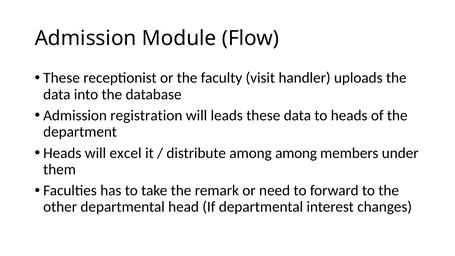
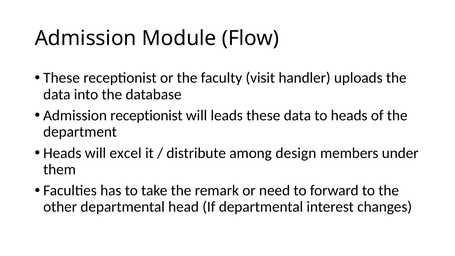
Admission registration: registration -> receptionist
among among: among -> design
